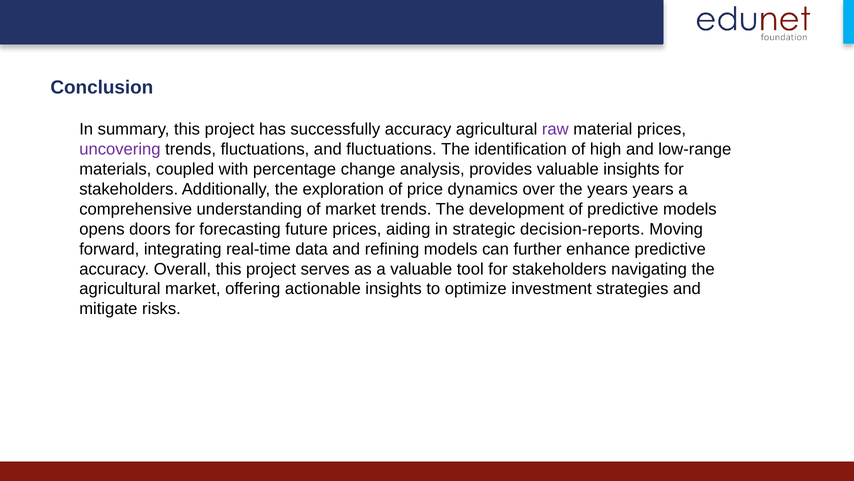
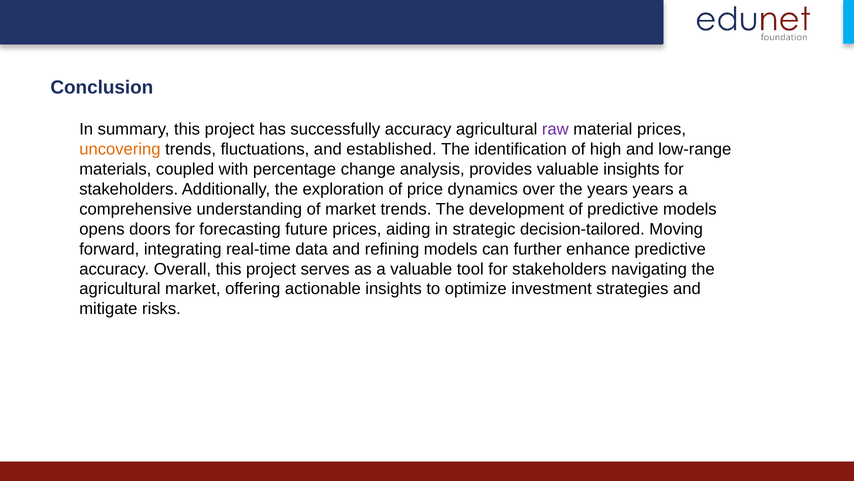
uncovering colour: purple -> orange
and fluctuations: fluctuations -> established
decision-reports: decision-reports -> decision-tailored
